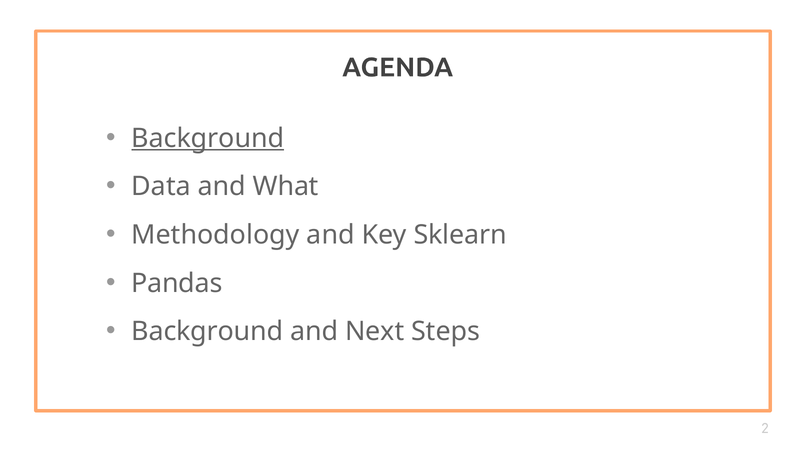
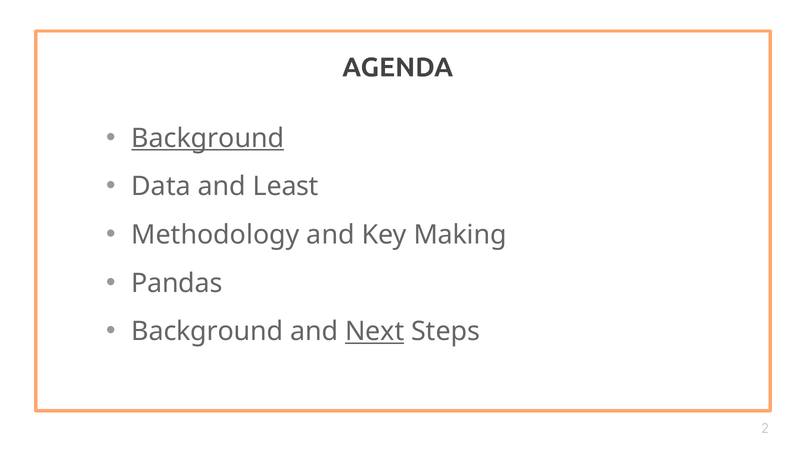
What: What -> Least
Sklearn: Sklearn -> Making
Next underline: none -> present
